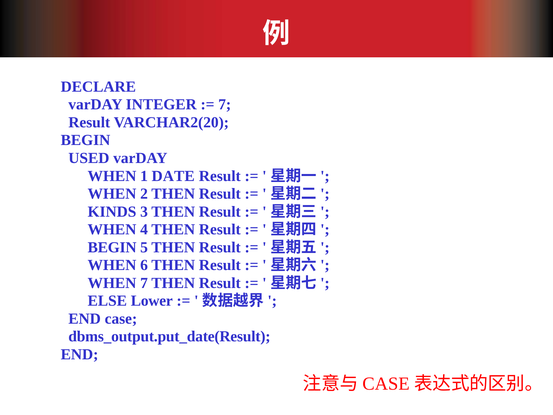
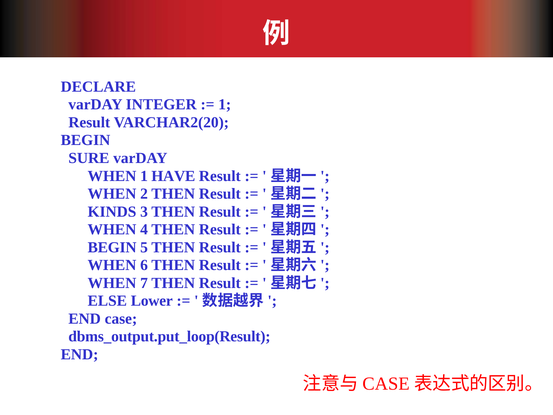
7 at (225, 105): 7 -> 1
USED: USED -> SURE
DATE: DATE -> HAVE
dbms_output.put_date(Result: dbms_output.put_date(Result -> dbms_output.put_loop(Result
